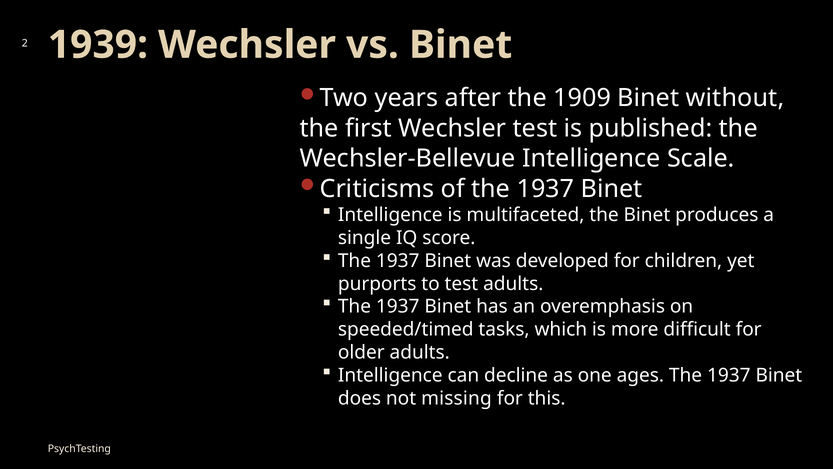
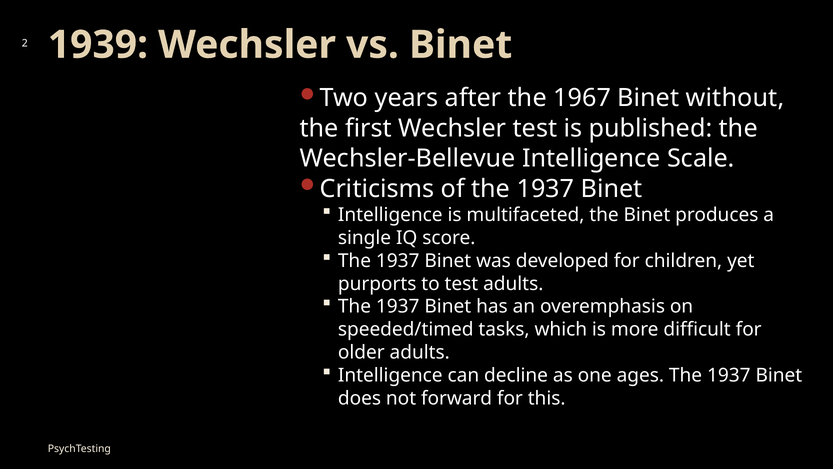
1909: 1909 -> 1967
missing: missing -> forward
